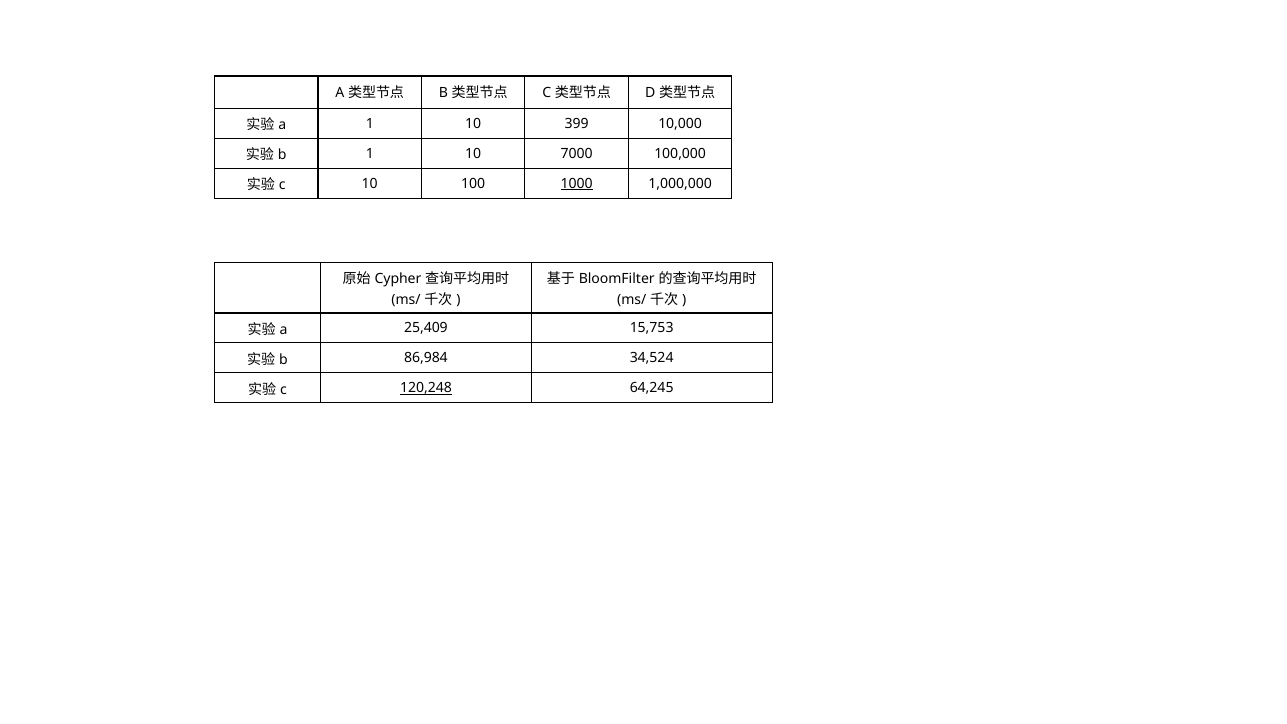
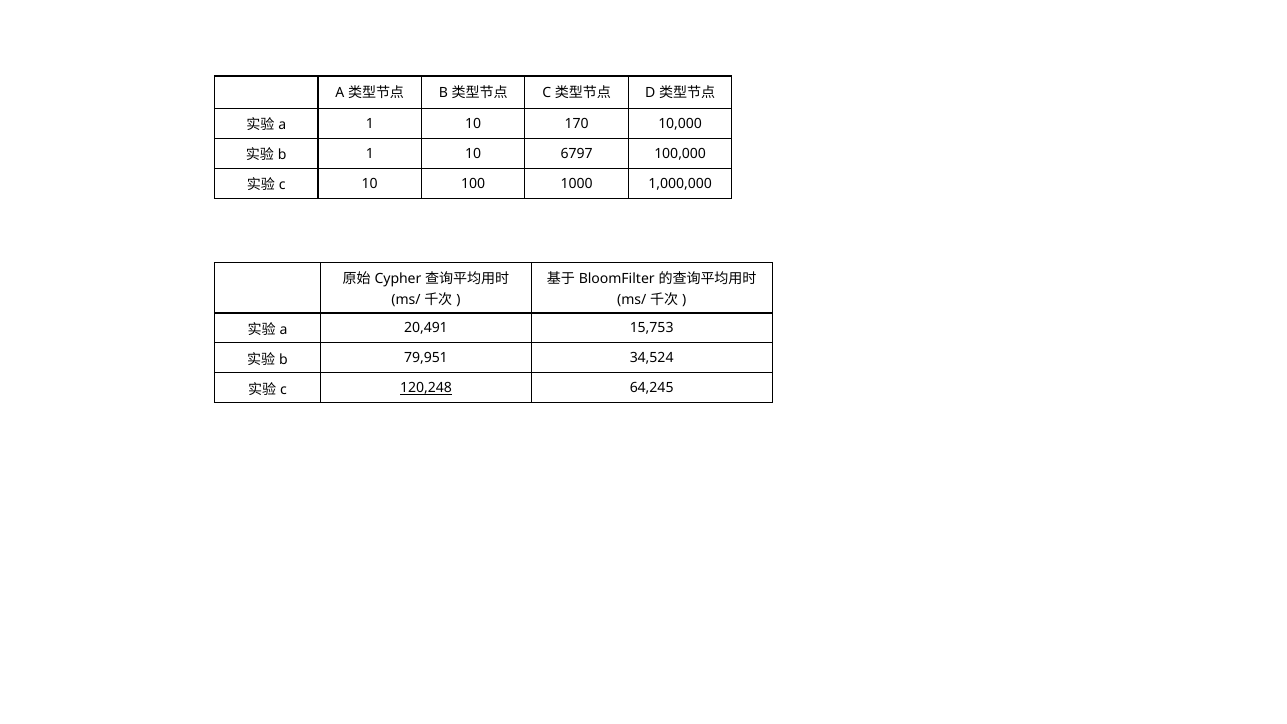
399: 399 -> 170
7000: 7000 -> 6797
1000 underline: present -> none
25,409: 25,409 -> 20,491
86,984: 86,984 -> 79,951
